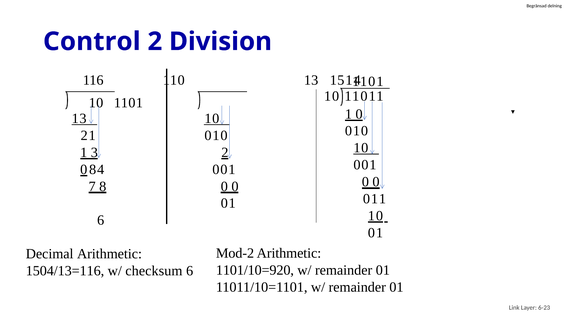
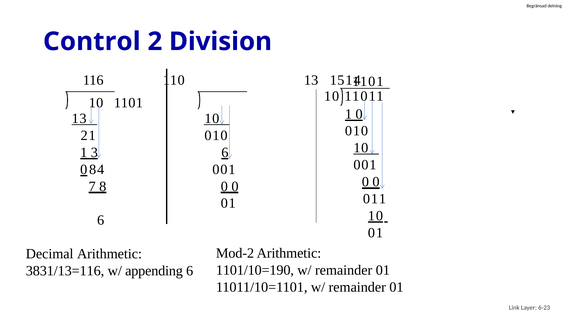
3 2: 2 -> 6
1101/10=920: 1101/10=920 -> 1101/10=190
1504/13=116: 1504/13=116 -> 3831/13=116
checksum: checksum -> appending
